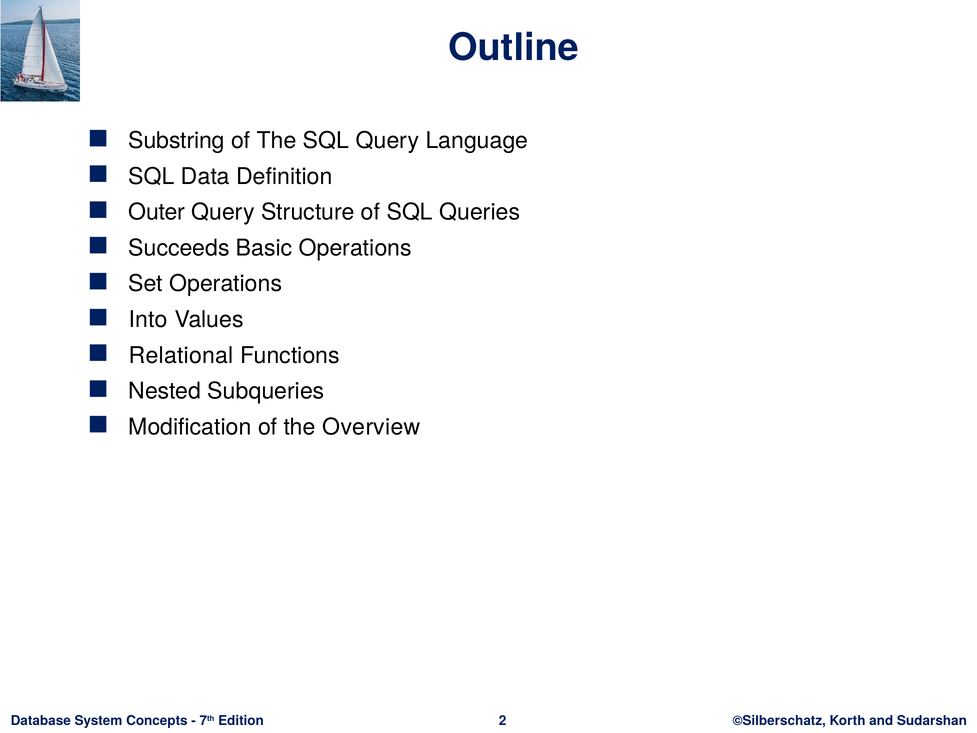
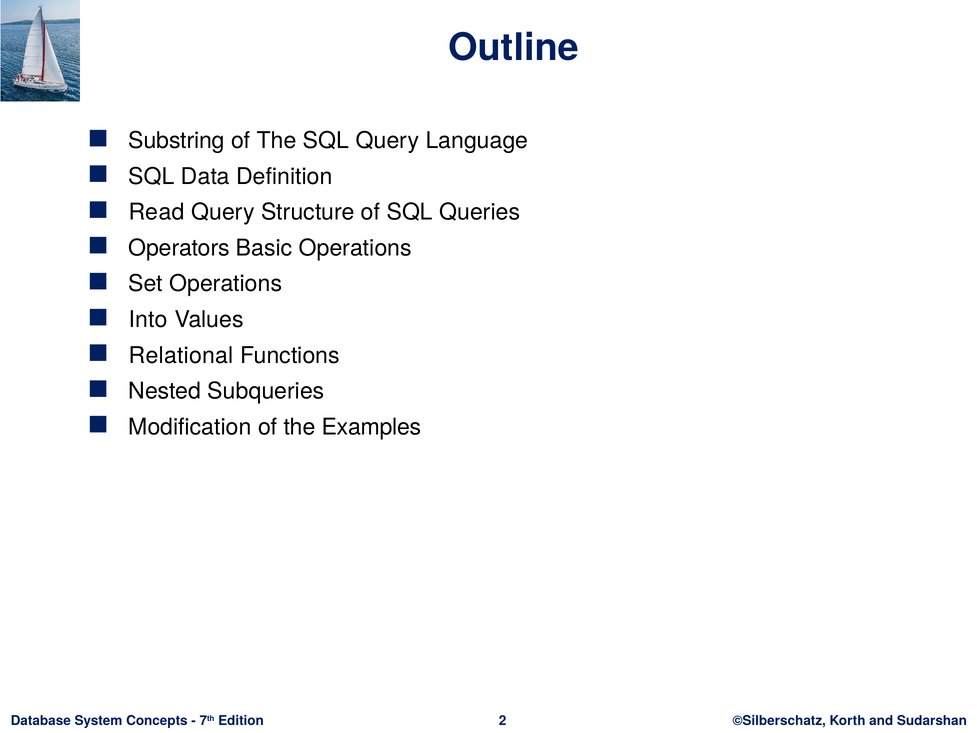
Outer: Outer -> Read
Succeeds: Succeeds -> Operators
Overview: Overview -> Examples
